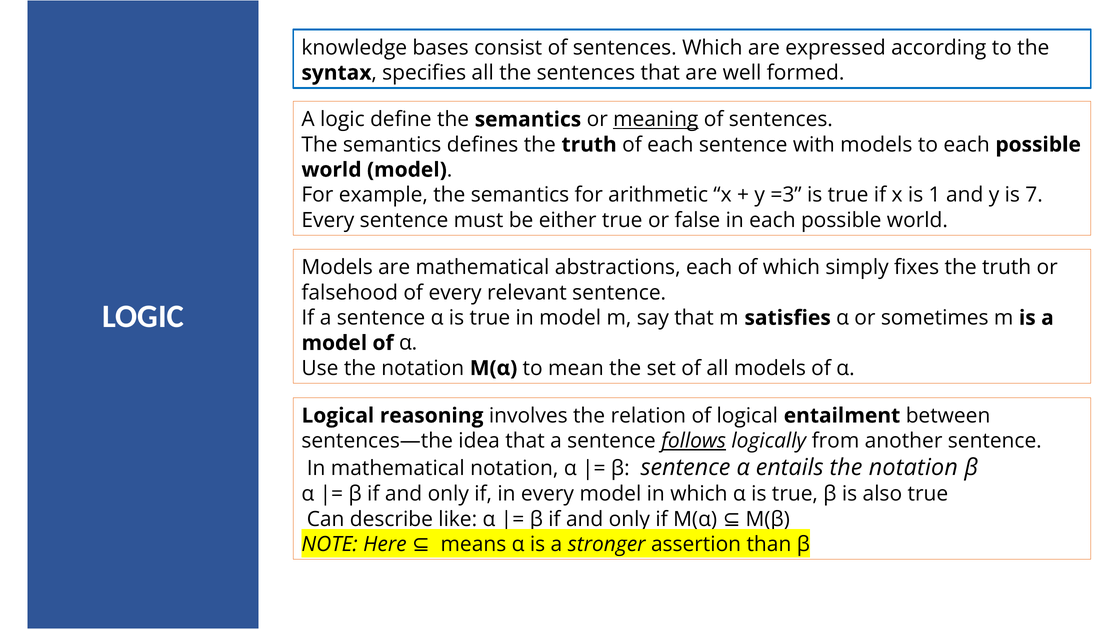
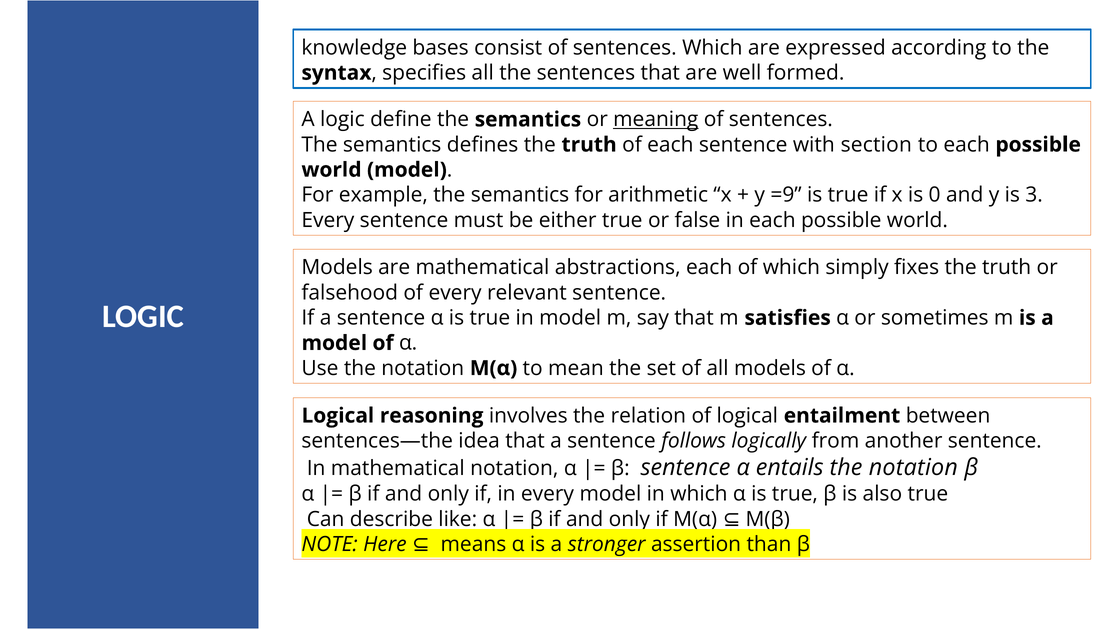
with models: models -> section
=3: =3 -> =9
1: 1 -> 0
7: 7 -> 3
follows underline: present -> none
